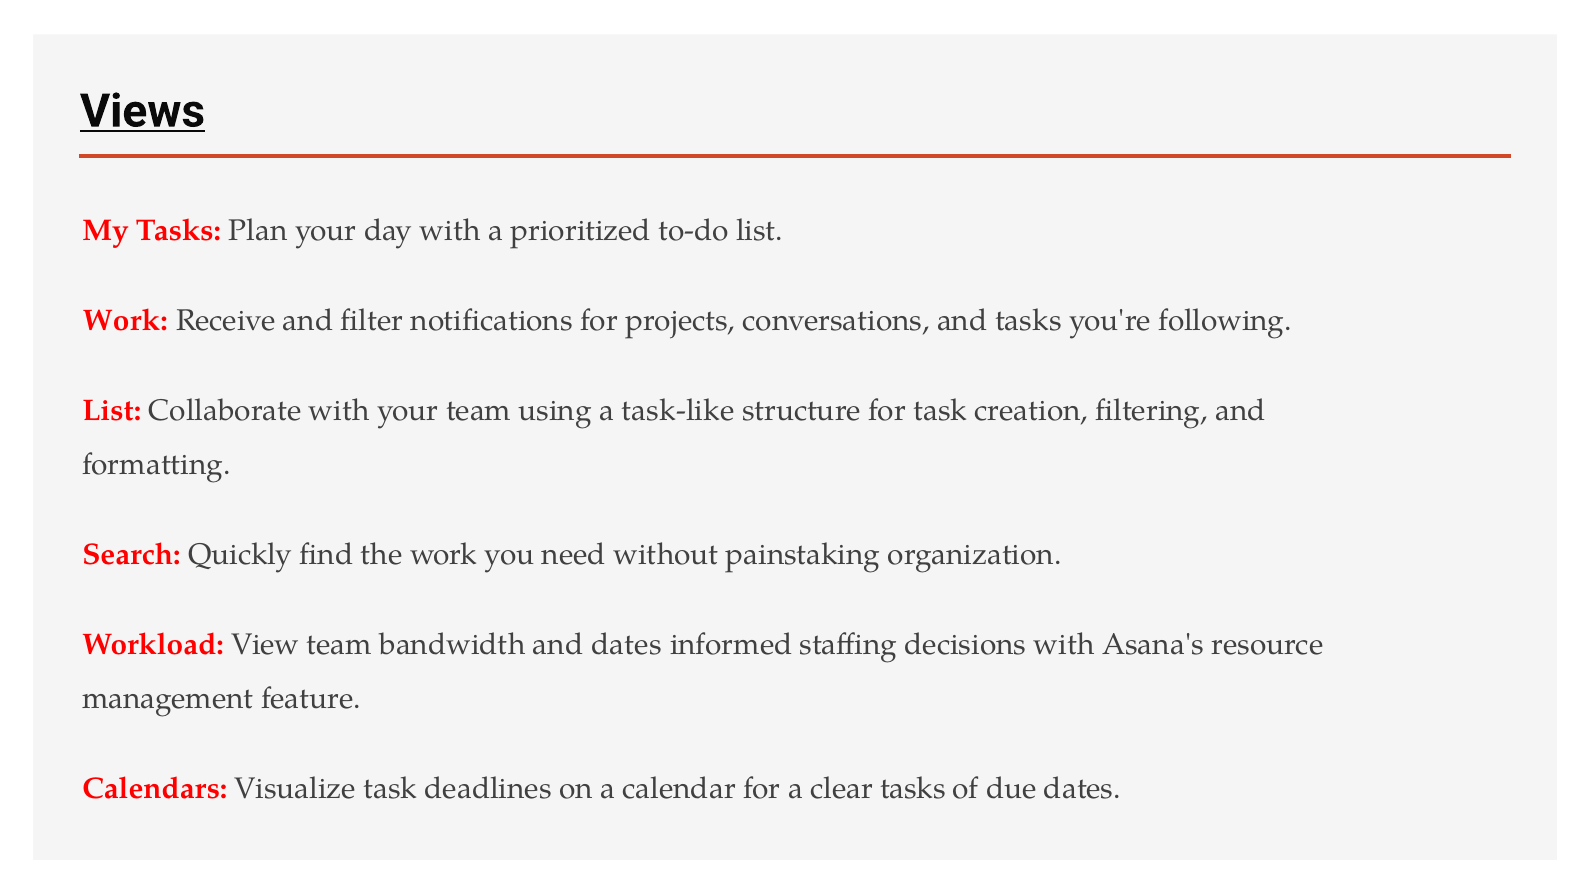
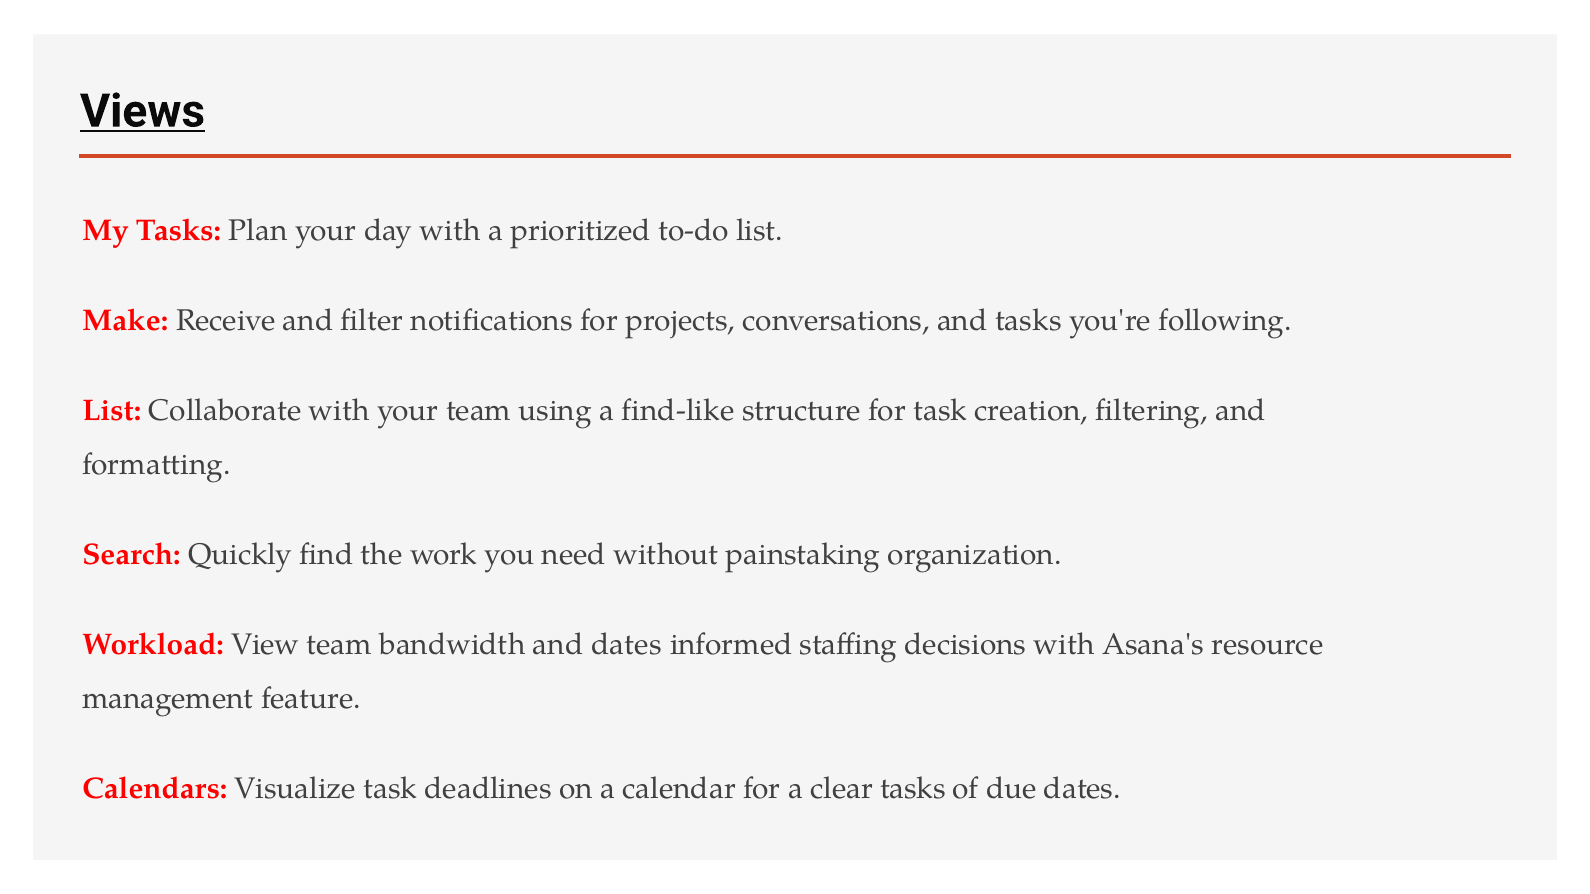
Work at (125, 321): Work -> Make
task-like: task-like -> find-like
